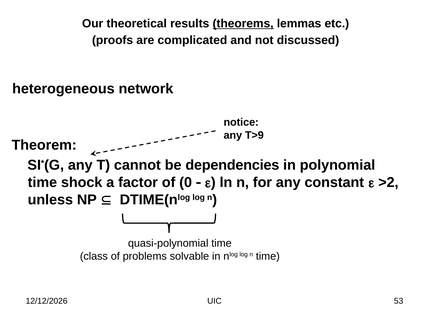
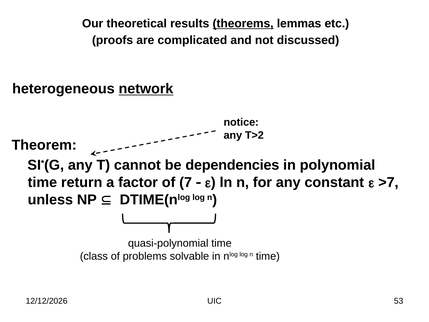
network underline: none -> present
T>9: T>9 -> T>2
shock: shock -> return
0: 0 -> 7
>2: >2 -> >7
